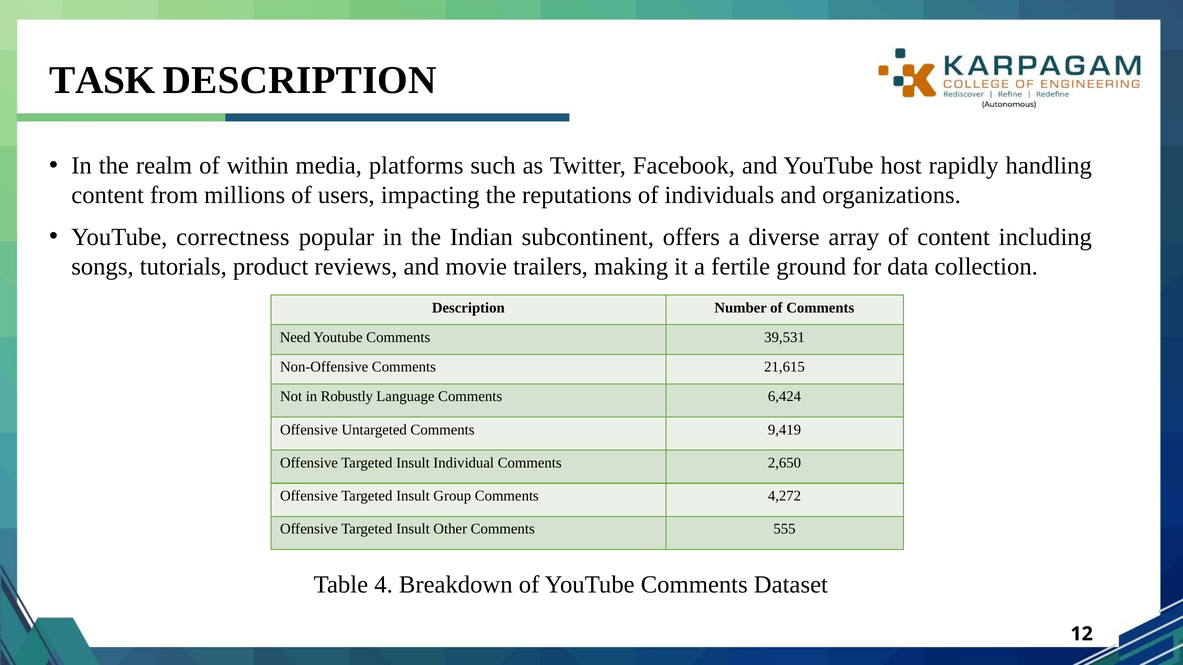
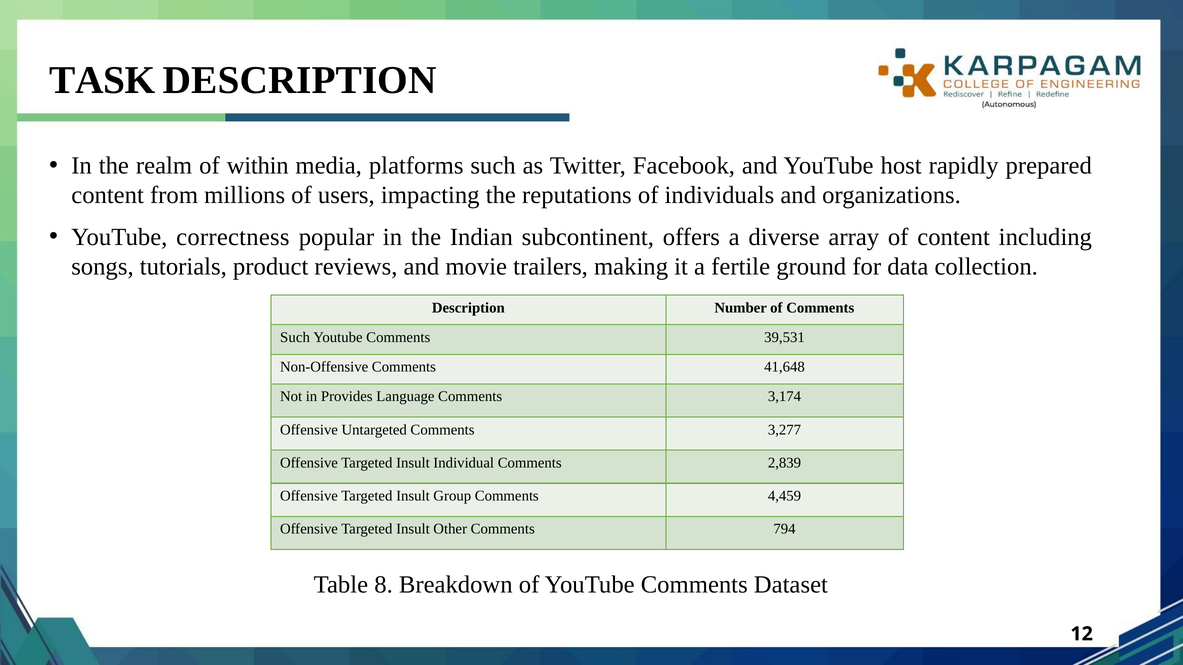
handling: handling -> prepared
Need at (295, 338): Need -> Such
21,615: 21,615 -> 41,648
Robustly: Robustly -> Provides
6,424: 6,424 -> 3,174
9,419: 9,419 -> 3,277
2,650: 2,650 -> 2,839
4,272: 4,272 -> 4,459
555: 555 -> 794
4: 4 -> 8
